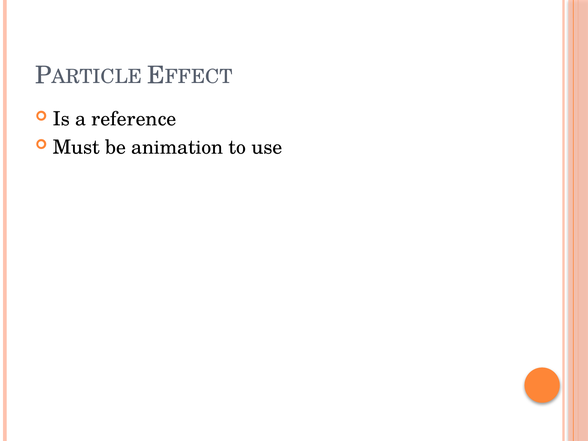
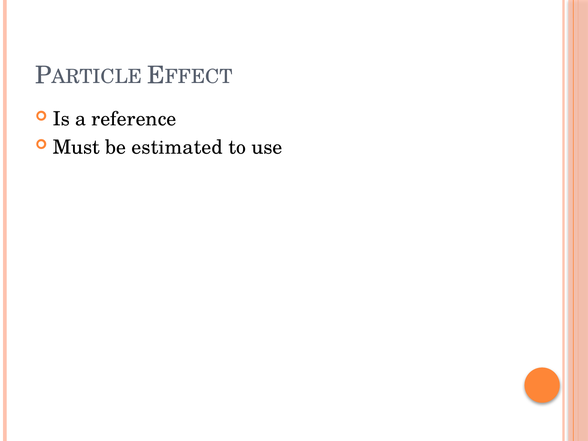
animation: animation -> estimated
